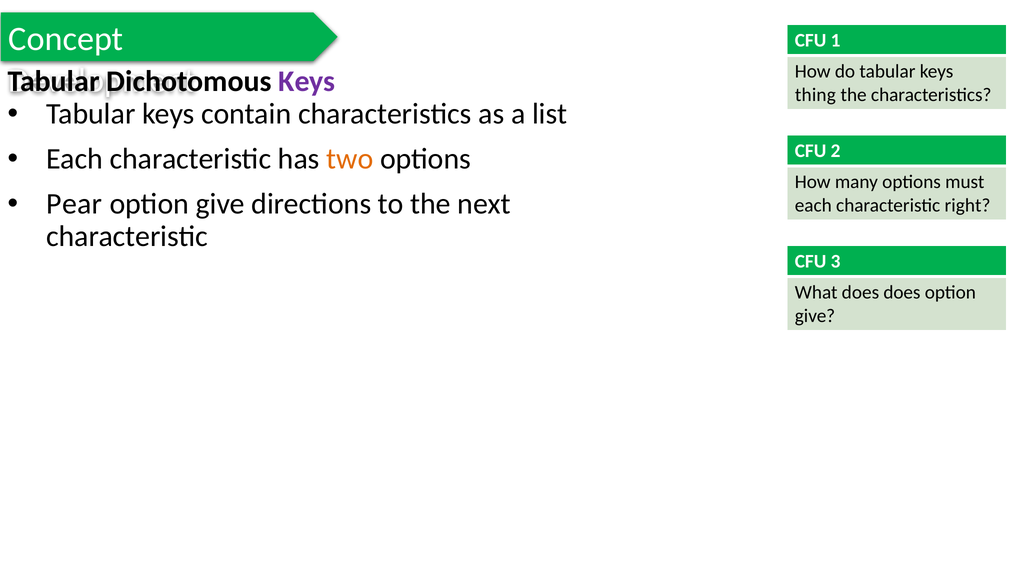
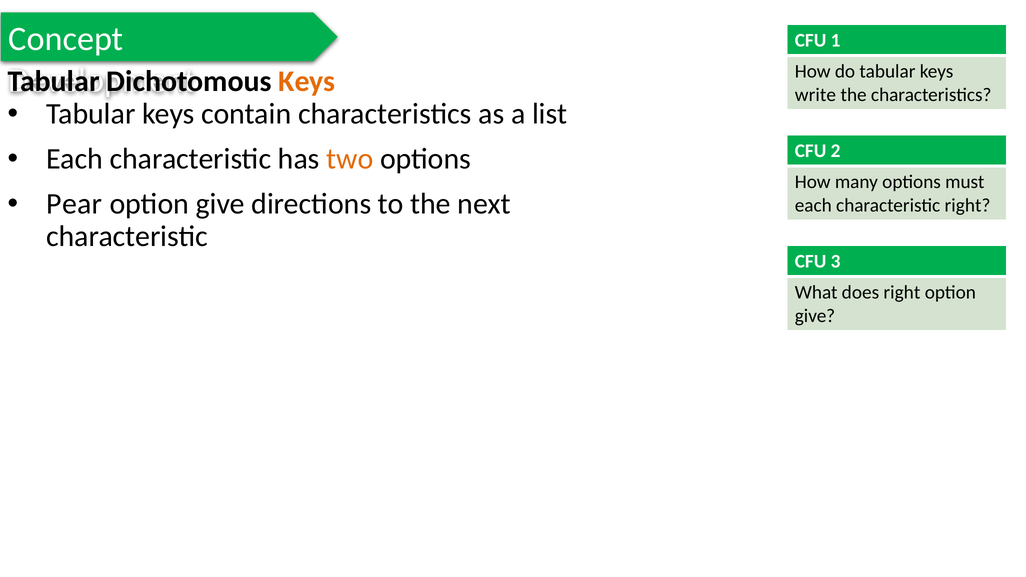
Keys at (307, 82) colour: purple -> orange
thing: thing -> write
does does: does -> right
